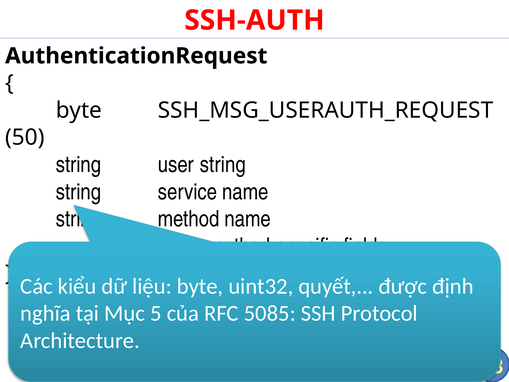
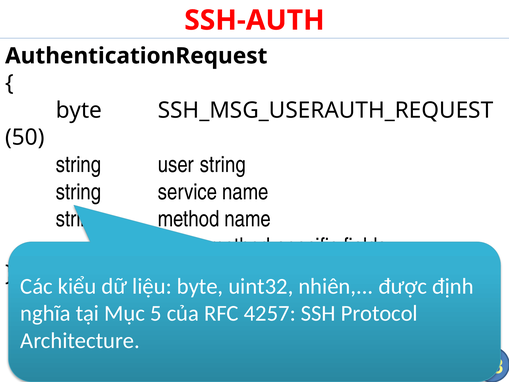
quyết: quyết -> nhiên
5085: 5085 -> 4257
